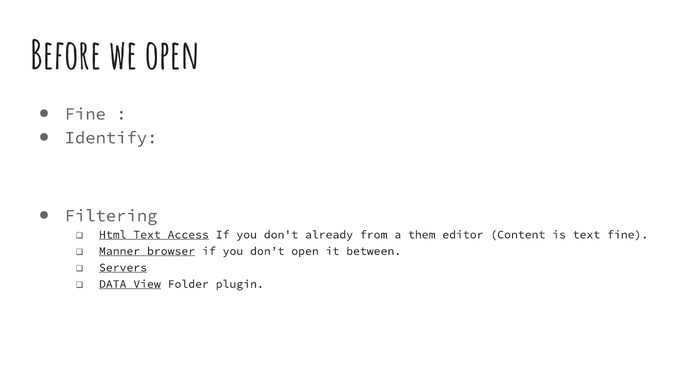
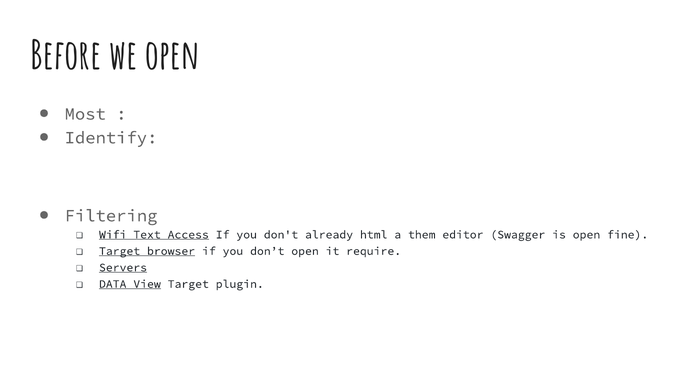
Fine at (85, 114): Fine -> Most
Html: Html -> Wifi
from: from -> html
Content: Content -> Swagger
is text: text -> open
Manner at (120, 251): Manner -> Target
between: between -> require
View Folder: Folder -> Target
